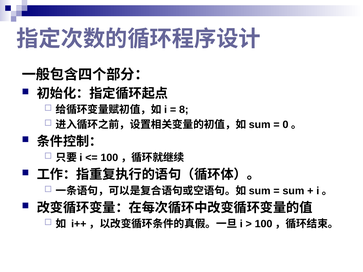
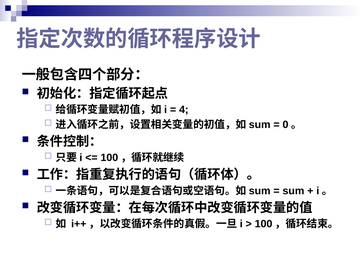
8: 8 -> 4
